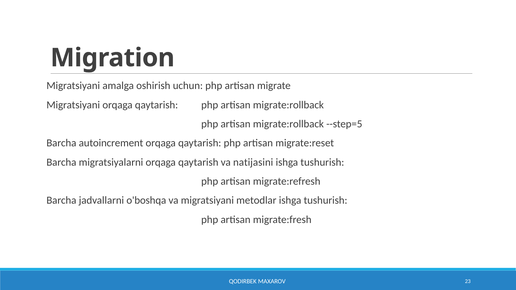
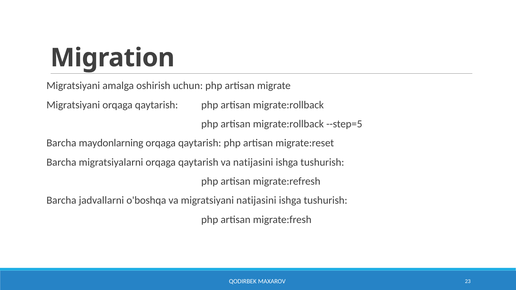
autoincrement: autoincrement -> maydonlarning
migratsiyani metodlar: metodlar -> natijasini
